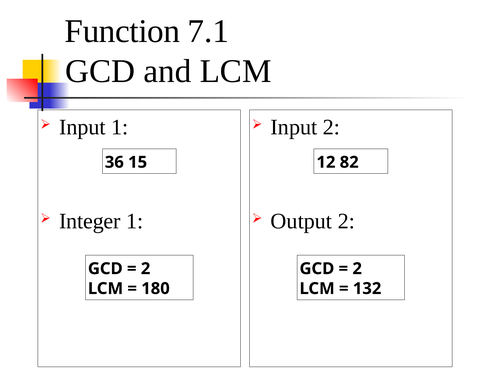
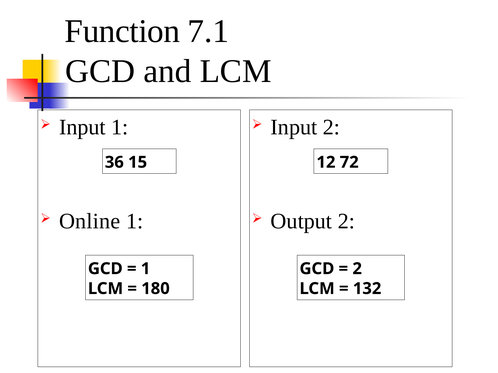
82: 82 -> 72
Integer: Integer -> Online
2 at (146, 269): 2 -> 1
